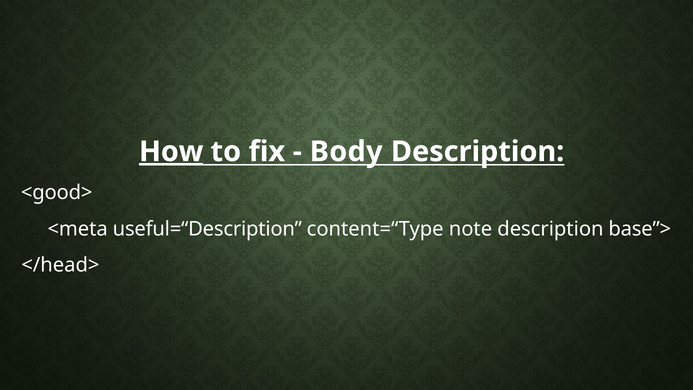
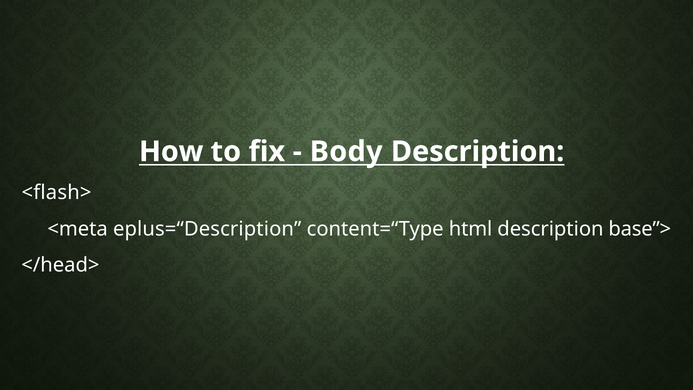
How underline: present -> none
<good>: <good> -> <flash>
useful=“Description: useful=“Description -> eplus=“Description
note: note -> html
